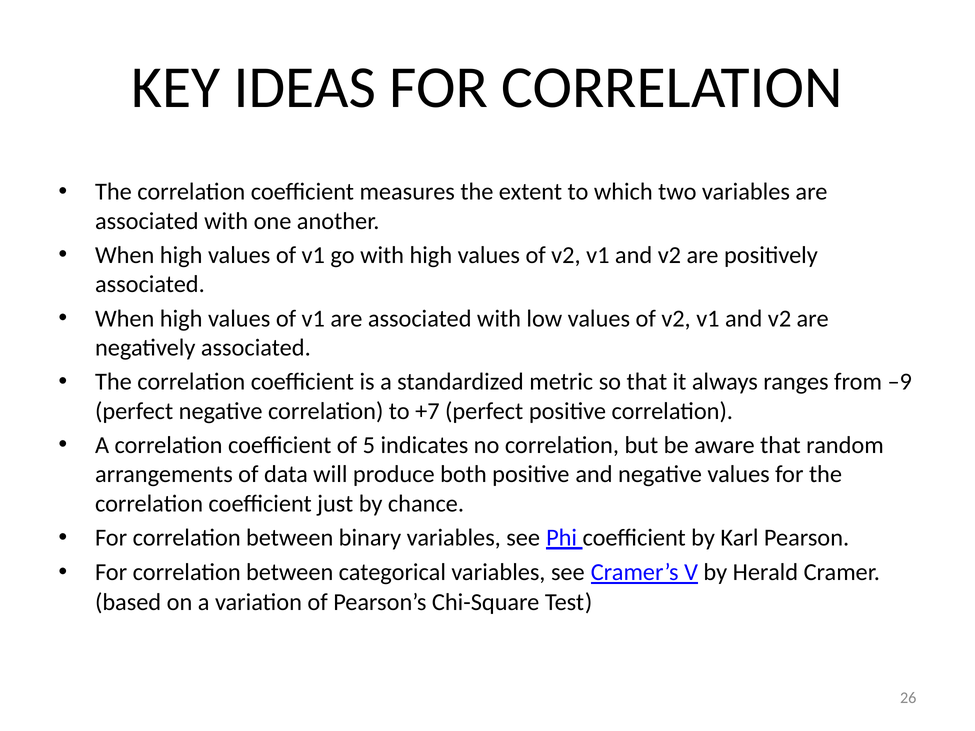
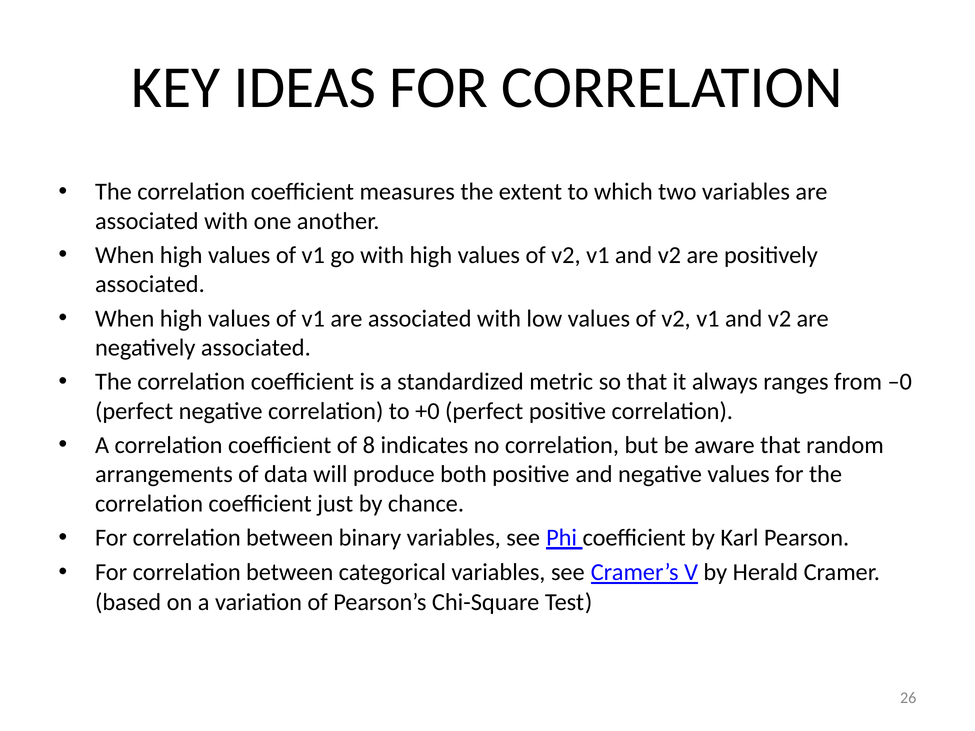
–9: –9 -> –0
+7: +7 -> +0
5: 5 -> 8
